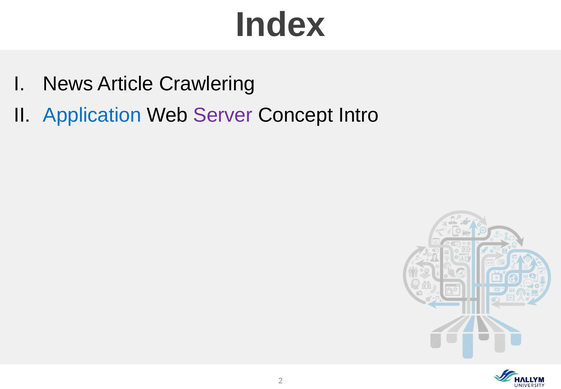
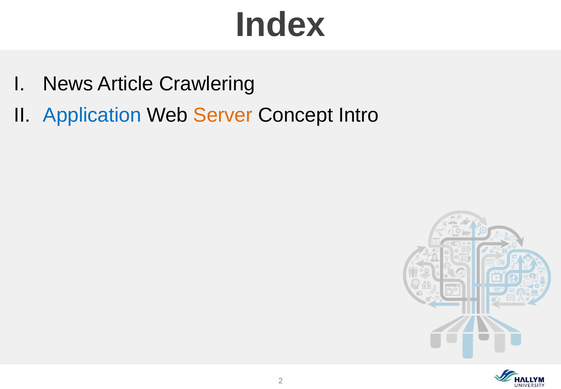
Server colour: purple -> orange
